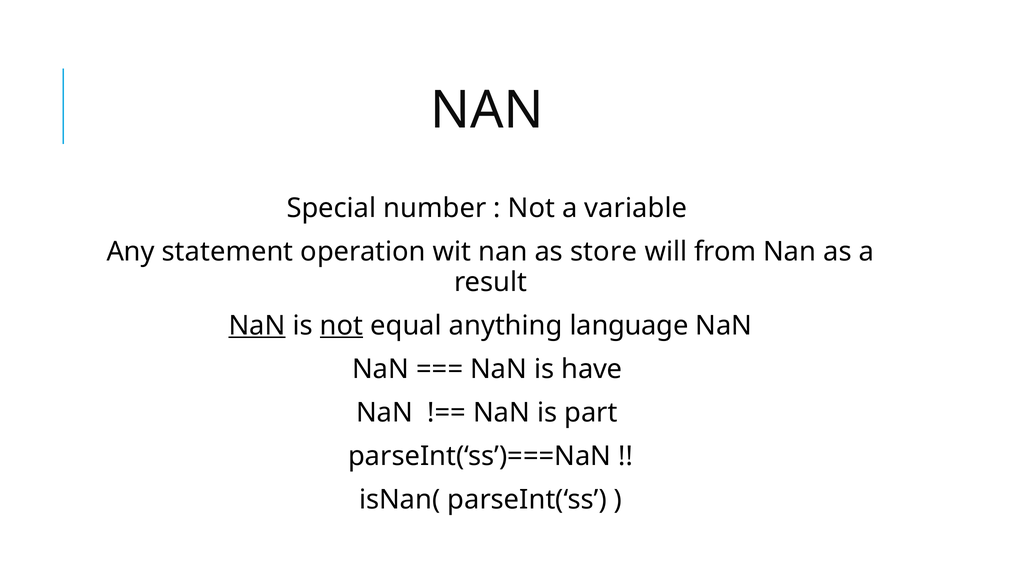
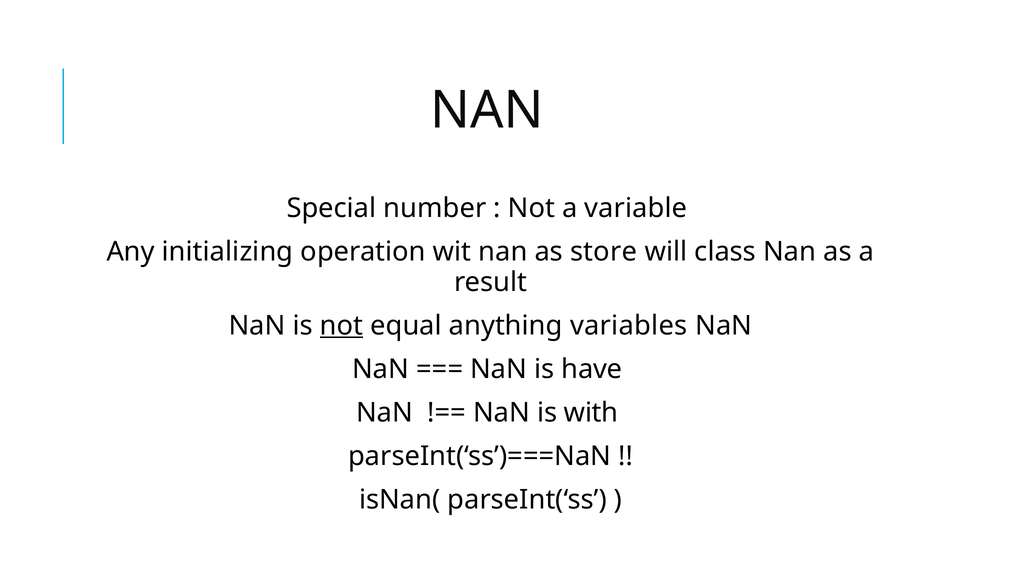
statement: statement -> initializing
from: from -> class
NaN at (257, 325) underline: present -> none
language: language -> variables
part: part -> with
